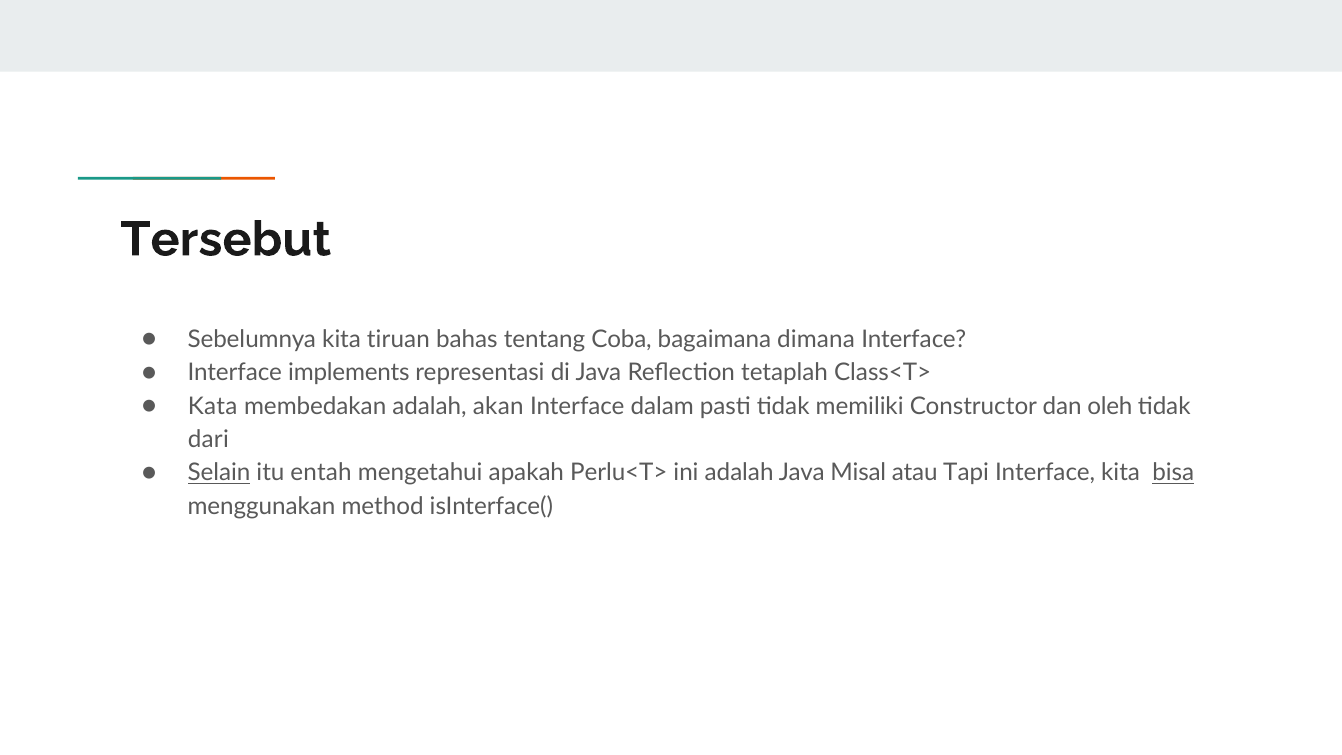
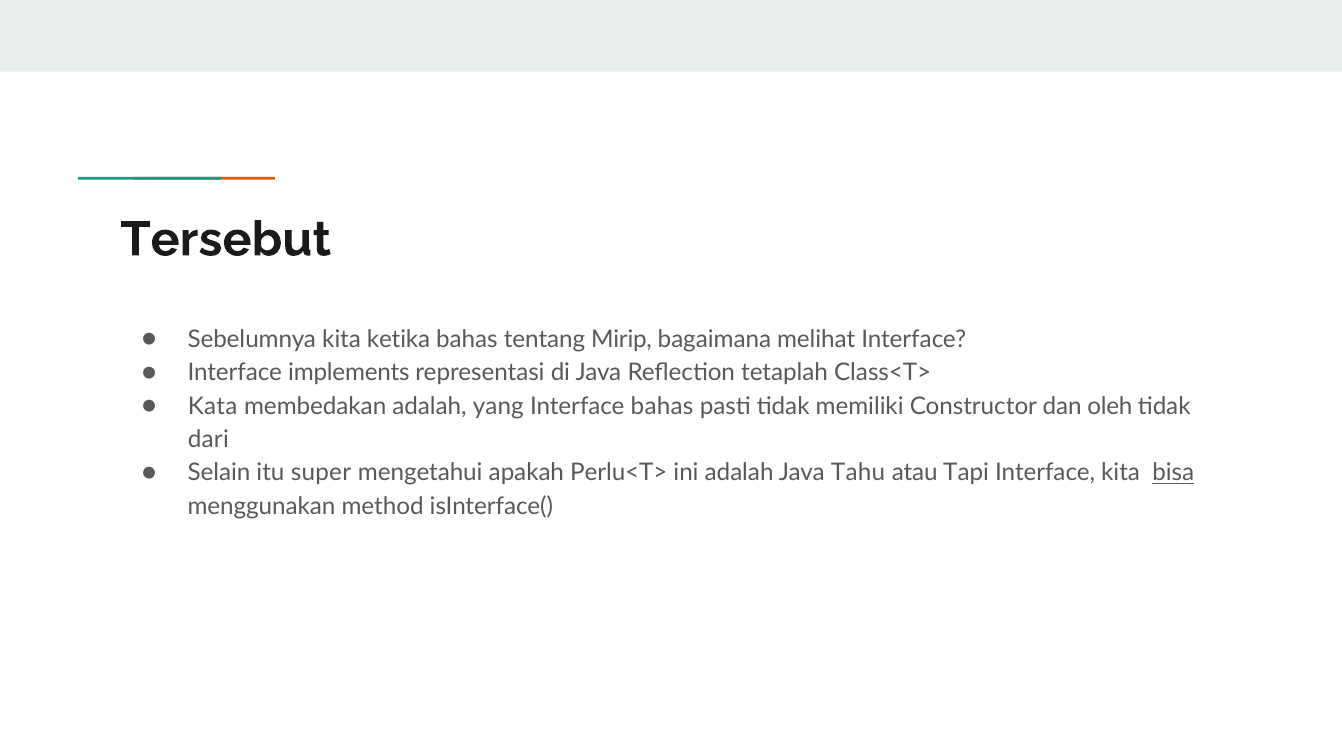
tiruan: tiruan -> ketika
Coba: Coba -> Mirip
dimana: dimana -> melihat
akan: akan -> yang
Interface dalam: dalam -> bahas
Selain underline: present -> none
entah: entah -> super
Misal: Misal -> Tahu
